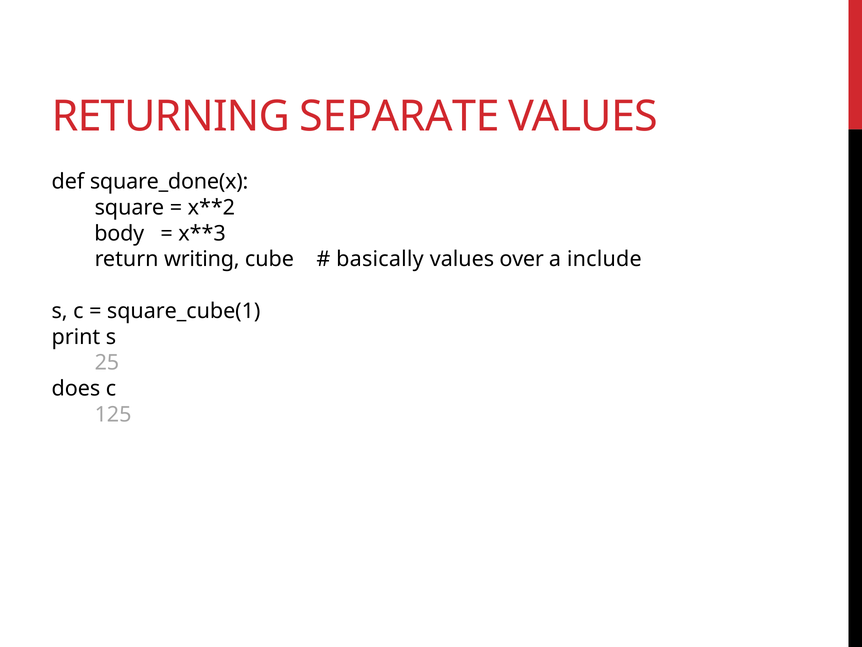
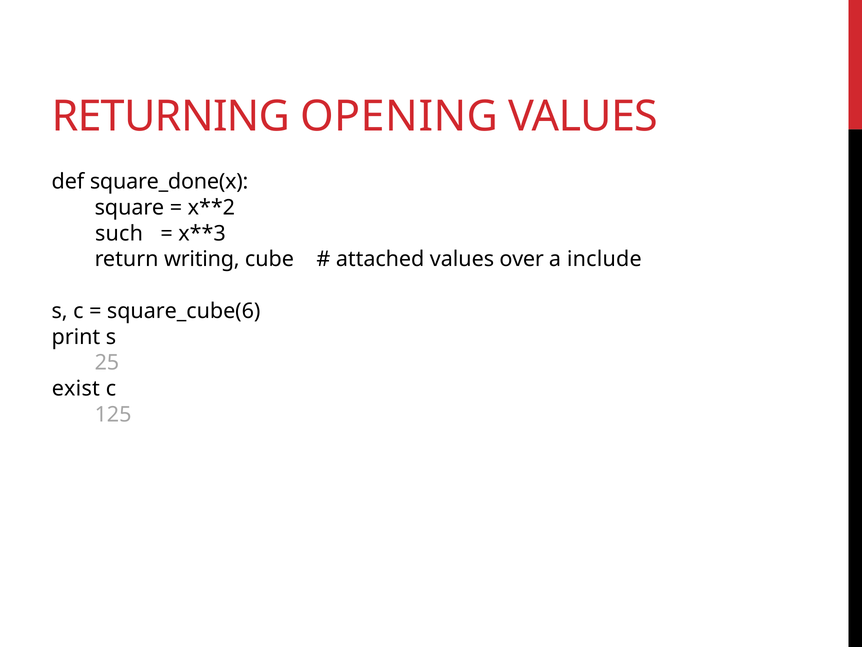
SEPARATE: SEPARATE -> OPENING
body: body -> such
basically: basically -> attached
square_cube(1: square_cube(1 -> square_cube(6
does: does -> exist
